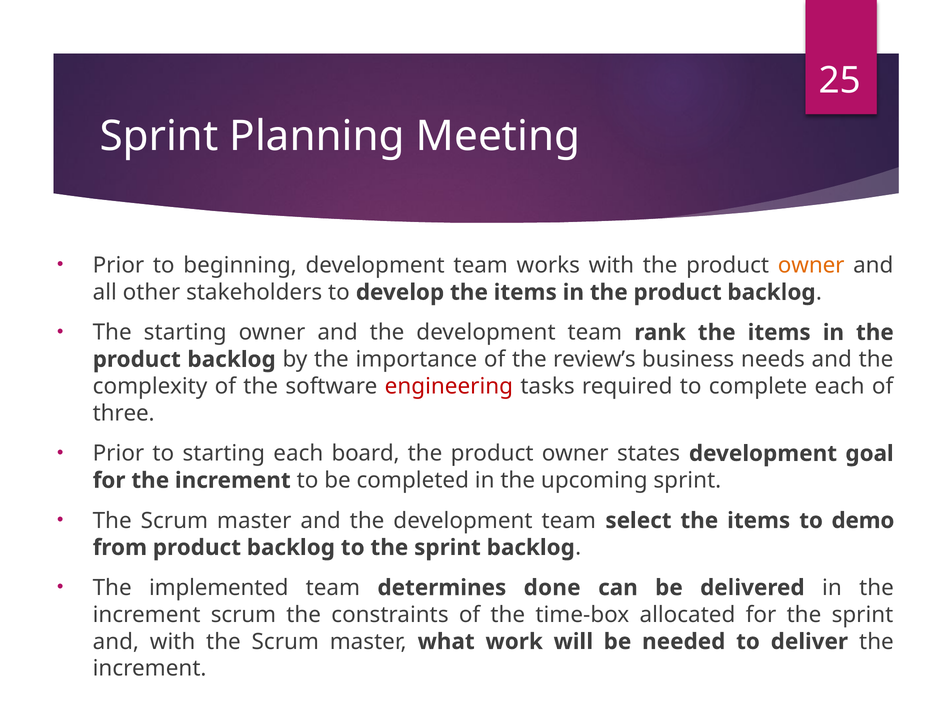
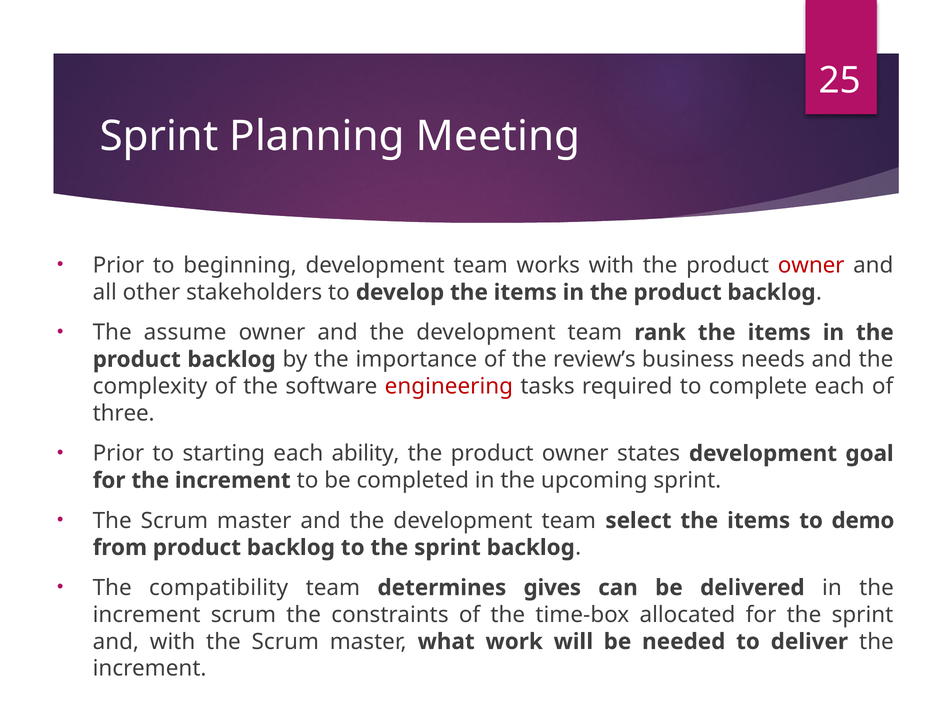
owner at (811, 265) colour: orange -> red
The starting: starting -> assume
board: board -> ability
implemented: implemented -> compatibility
done: done -> gives
